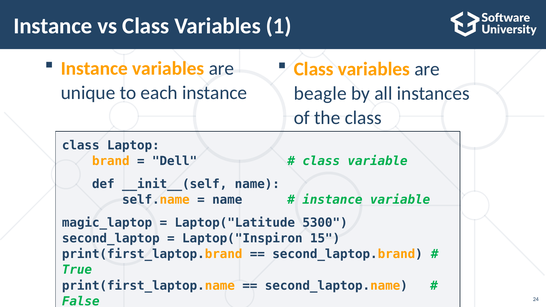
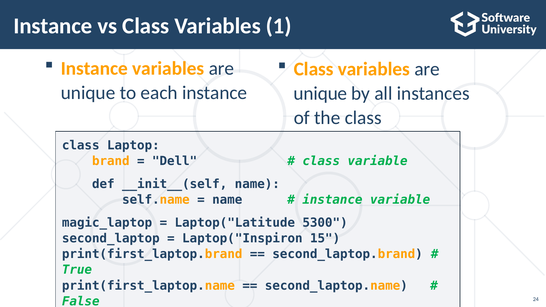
beagle at (320, 94): beagle -> unique
